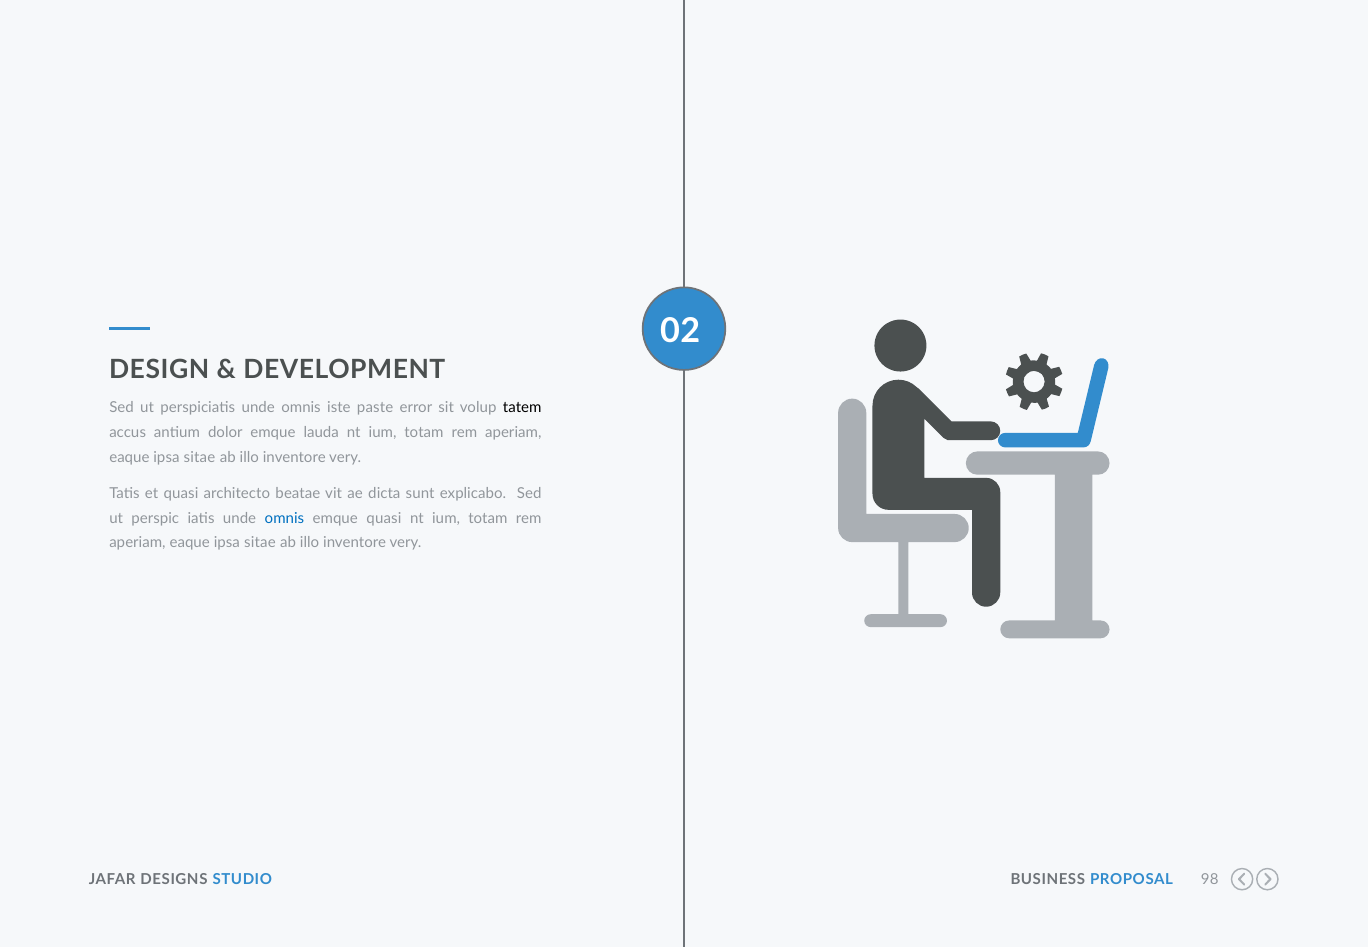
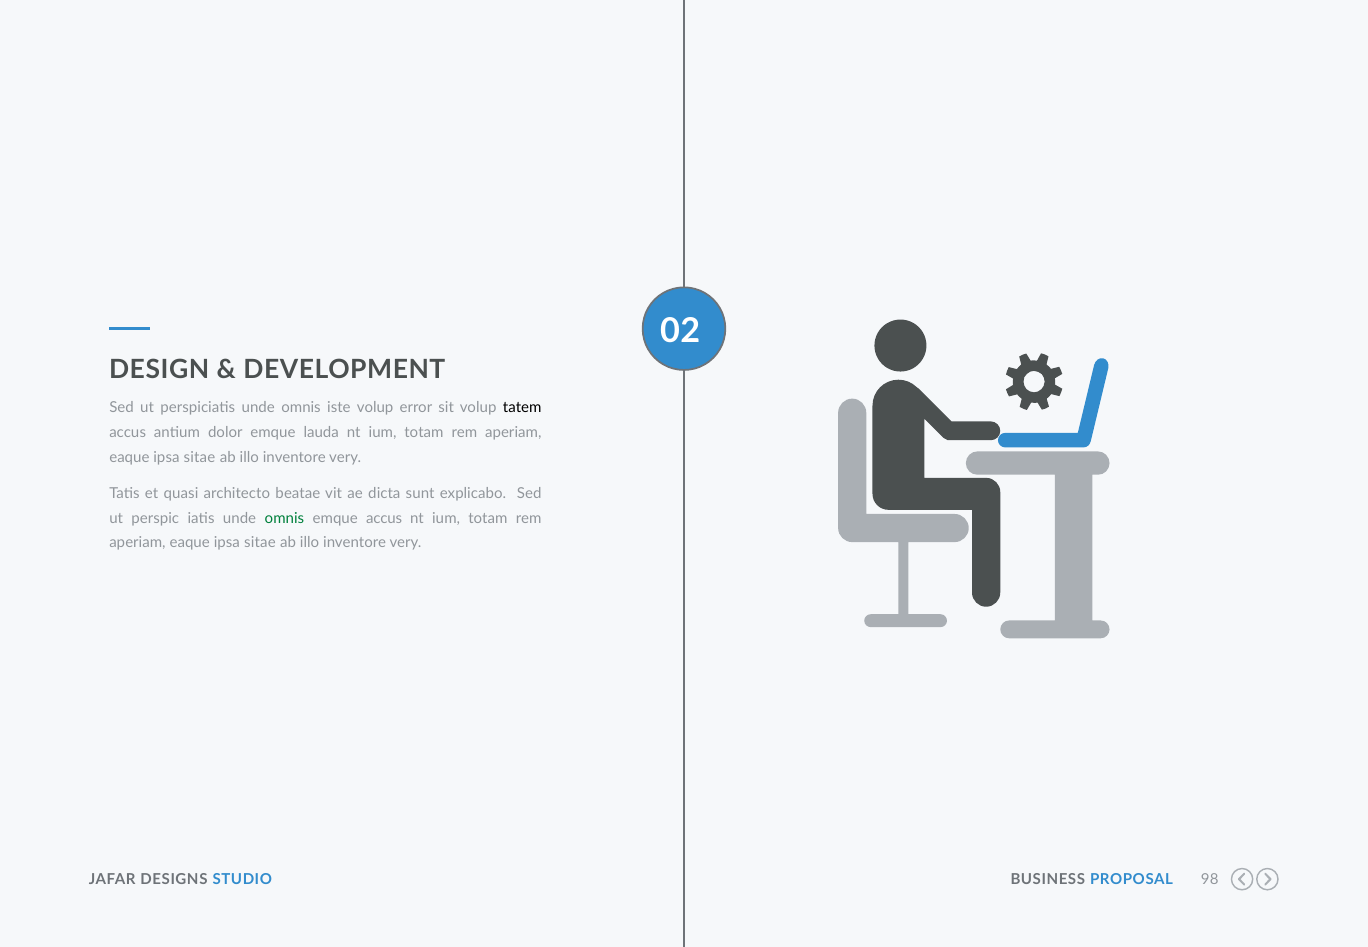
iste paste: paste -> volup
omnis at (284, 518) colour: blue -> green
emque quasi: quasi -> accus
